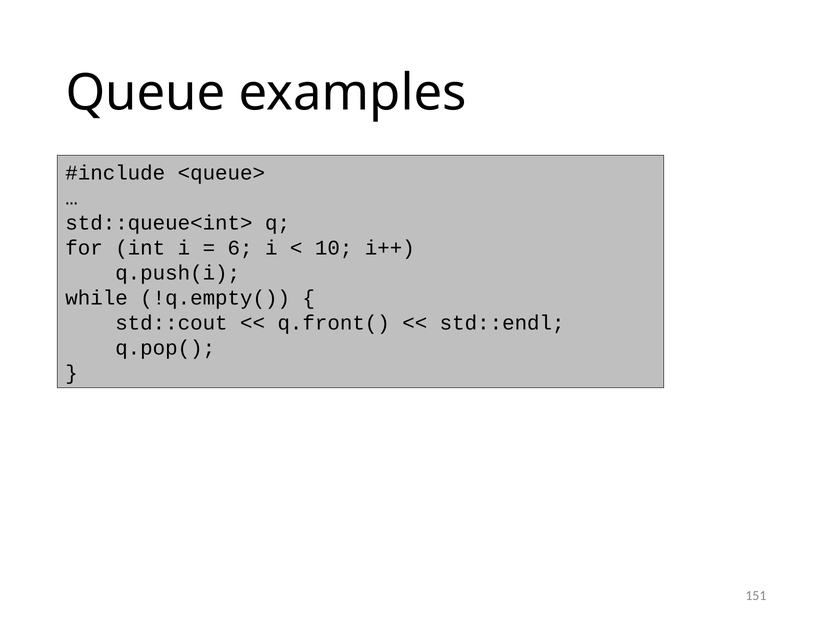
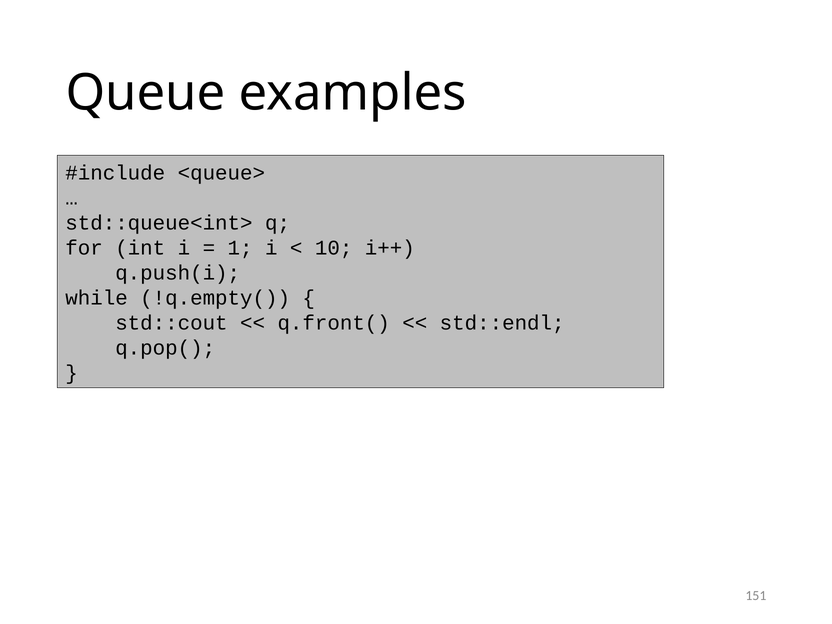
6: 6 -> 1
